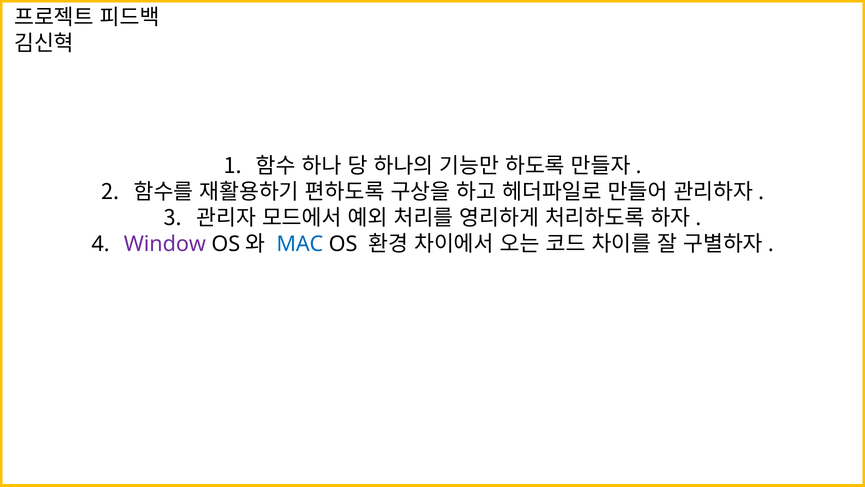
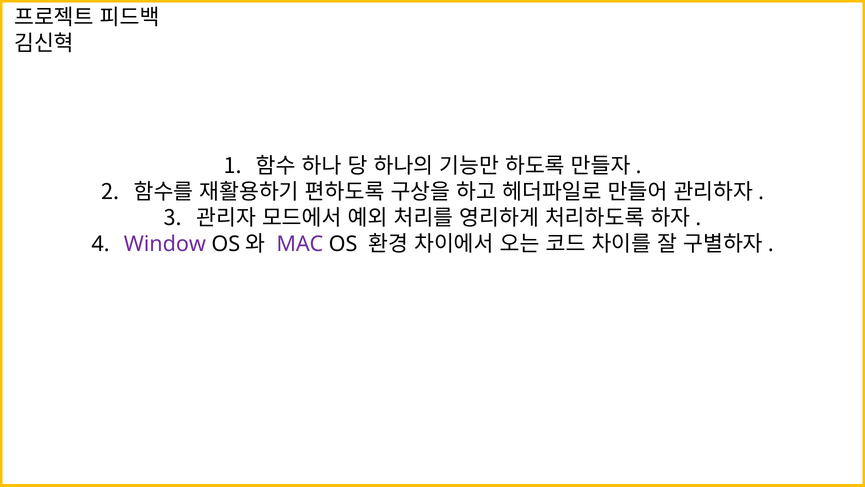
MAC colour: blue -> purple
